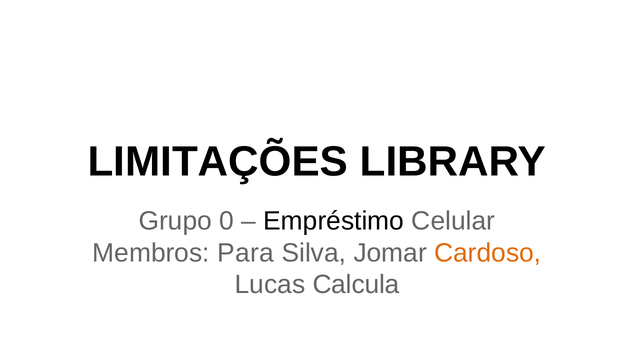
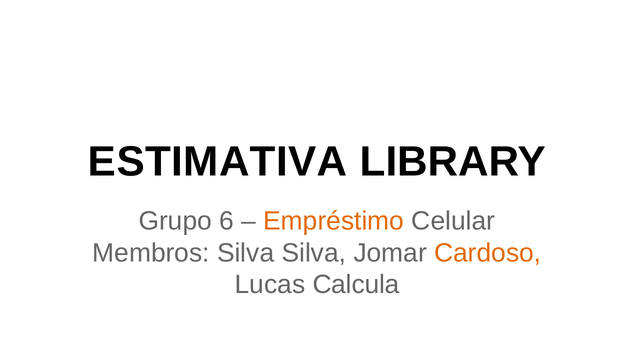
LIMITAÇÕES: LIMITAÇÕES -> ESTIMATIVA
0: 0 -> 6
Empréstimo colour: black -> orange
Membros Para: Para -> Silva
